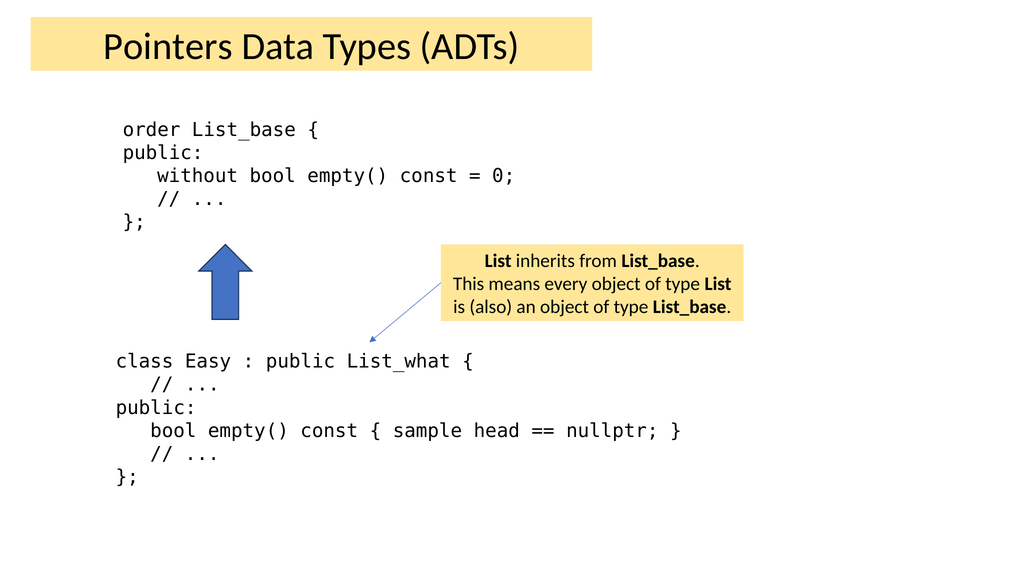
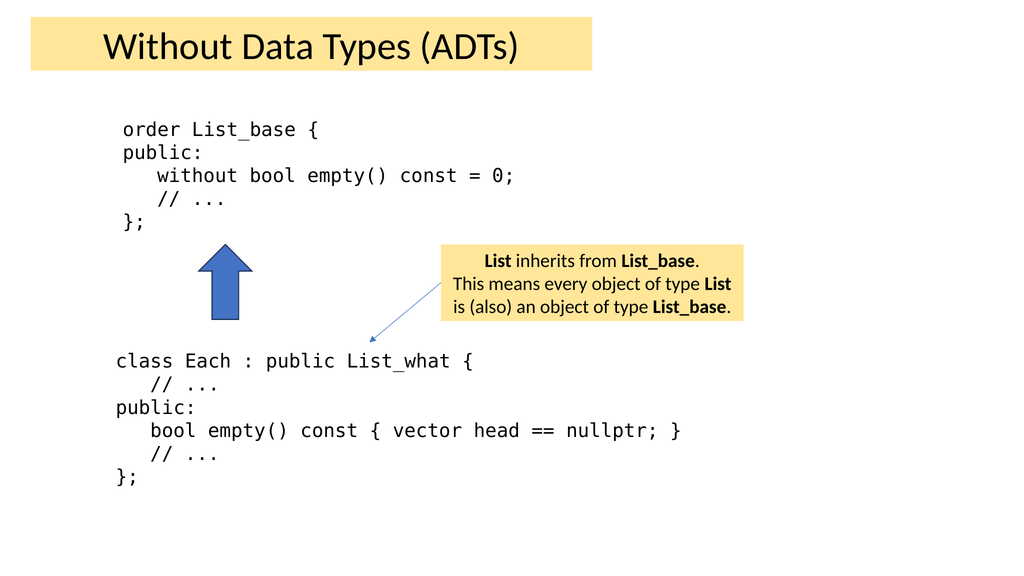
Pointers at (168, 47): Pointers -> Without
Easy: Easy -> Each
sample: sample -> vector
